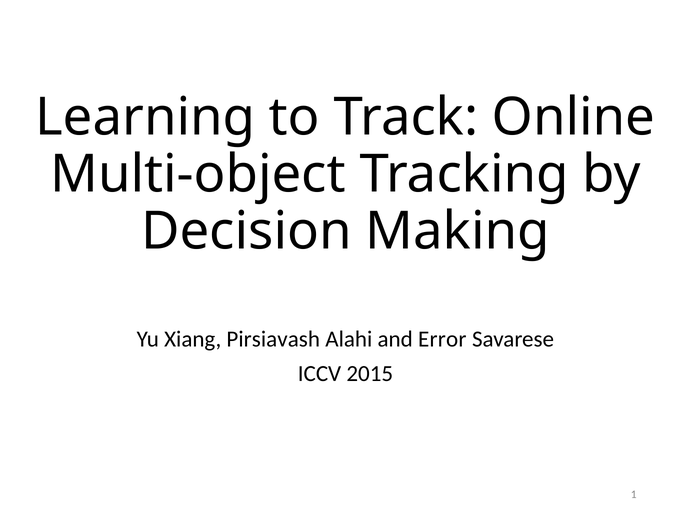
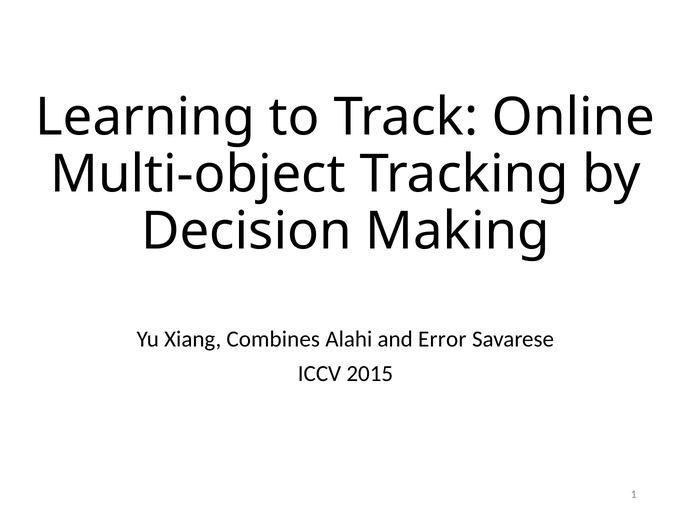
Pirsiavash: Pirsiavash -> Combines
